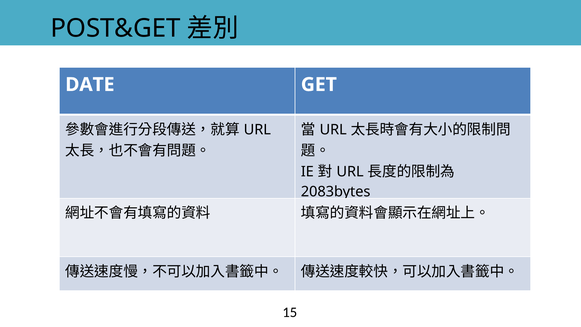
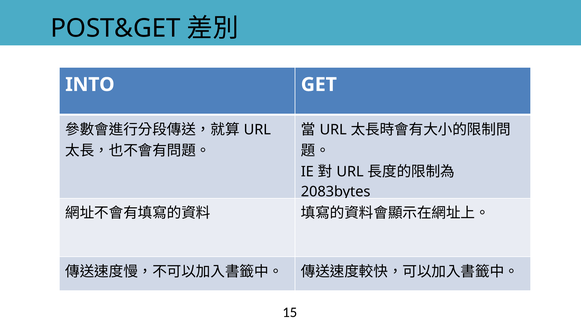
DATE: DATE -> INTO
